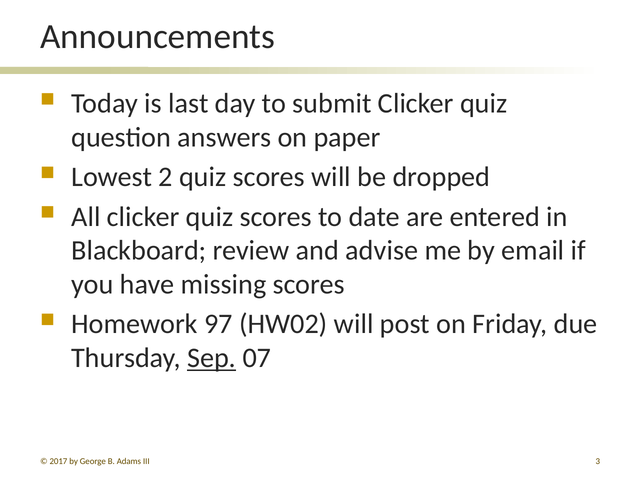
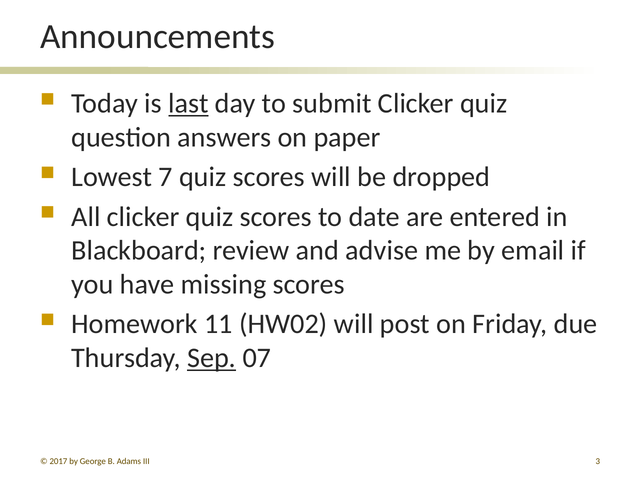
last underline: none -> present
2: 2 -> 7
97: 97 -> 11
